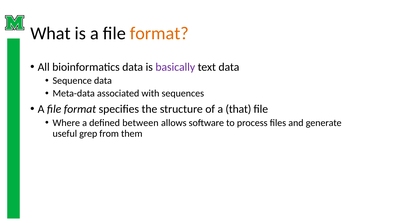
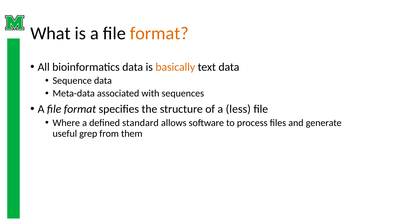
basically colour: purple -> orange
that: that -> less
between: between -> standard
